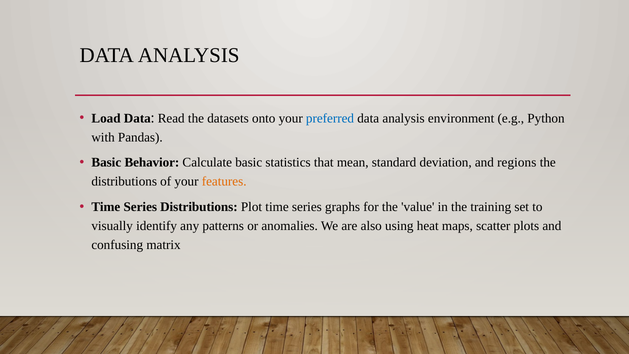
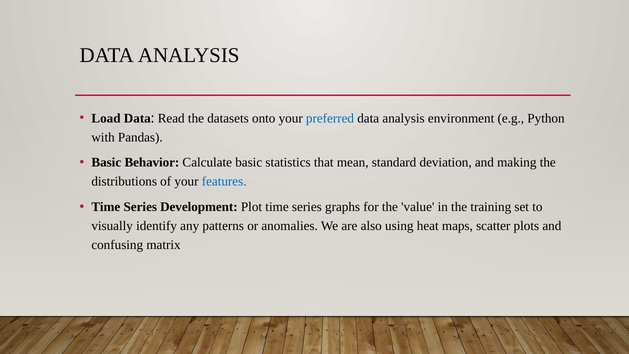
regions: regions -> making
features colour: orange -> blue
Series Distributions: Distributions -> Development
